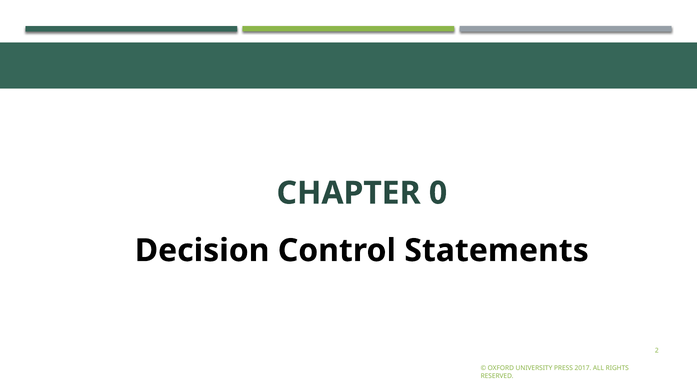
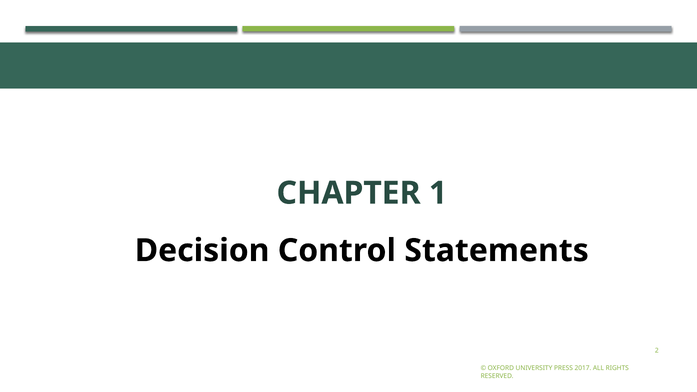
0: 0 -> 1
